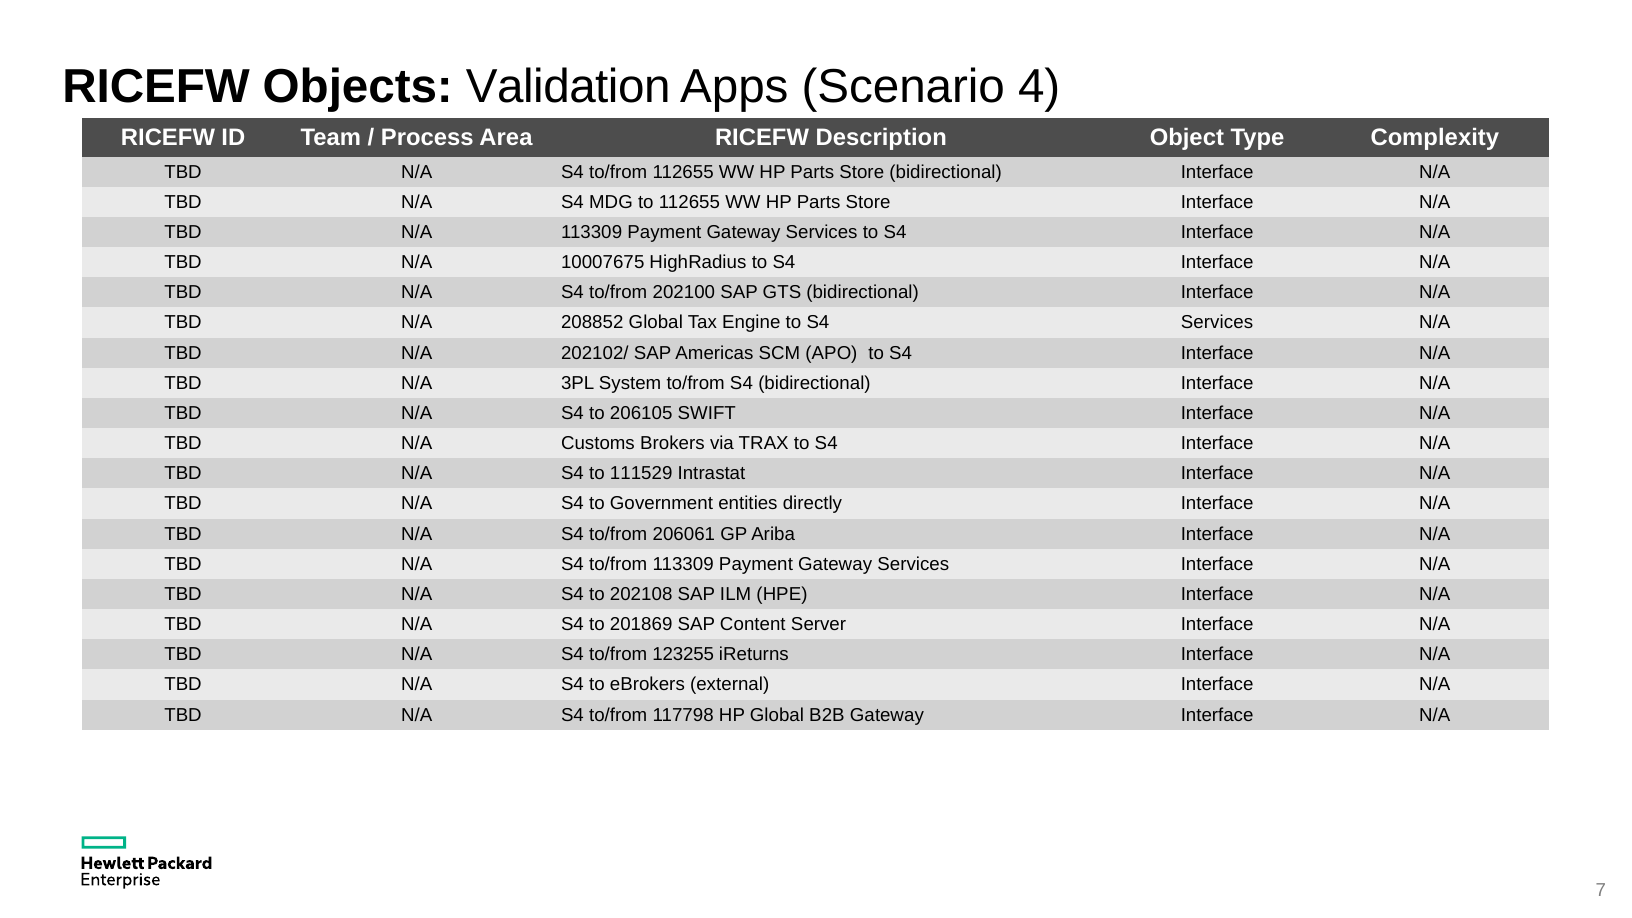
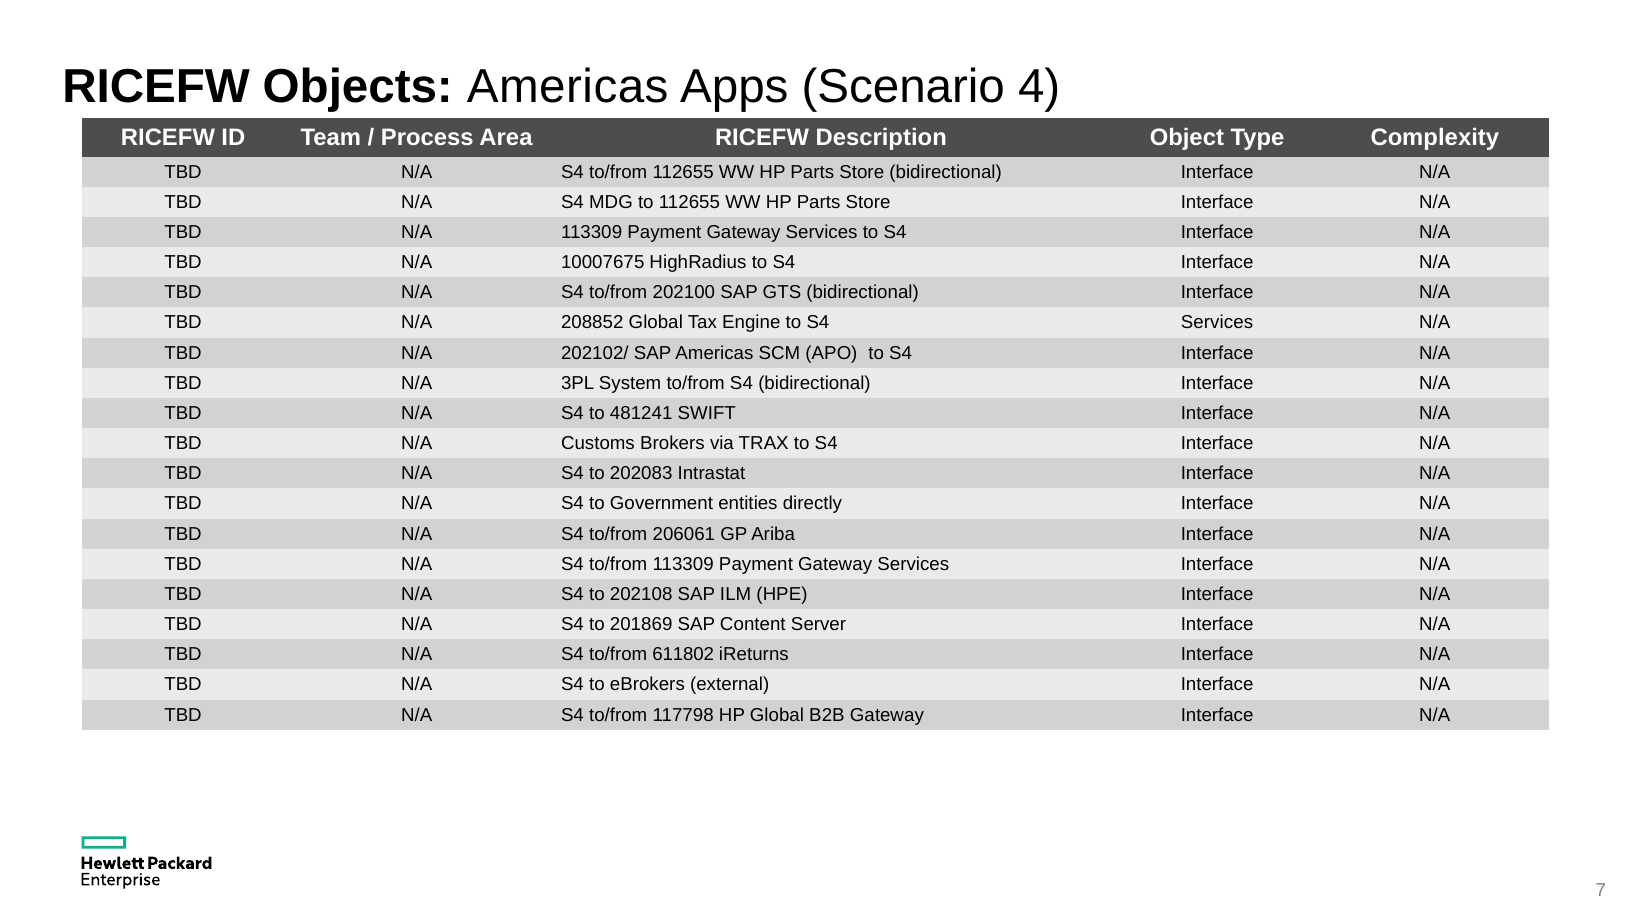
Objects Validation: Validation -> Americas
206105: 206105 -> 481241
111529: 111529 -> 202083
123255: 123255 -> 611802
